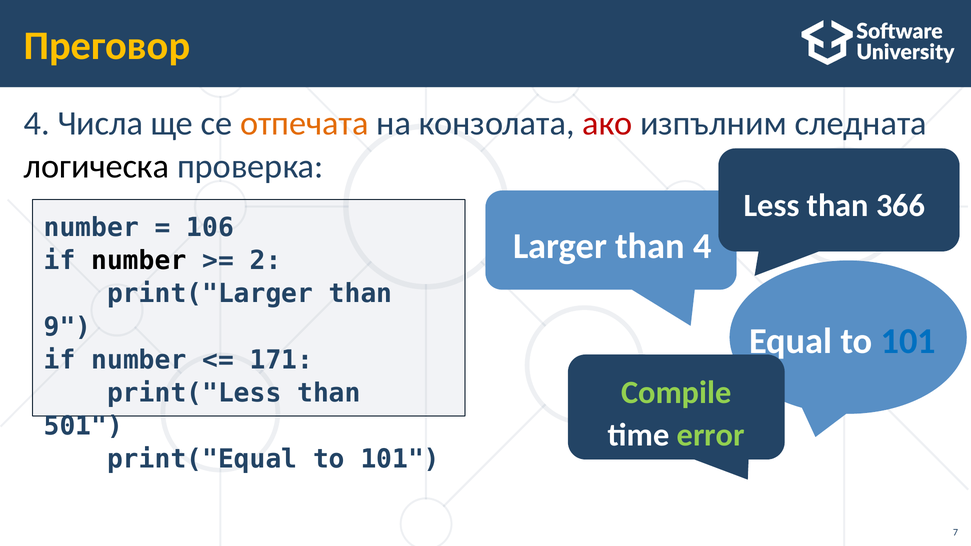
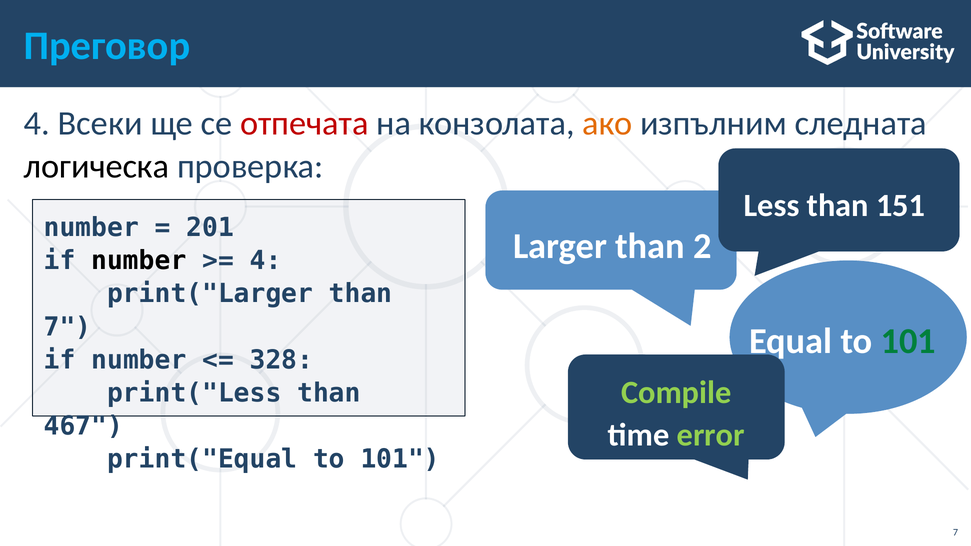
Преговор colour: yellow -> light blue
Числа: Числа -> Всеки
отпечата colour: orange -> red
ако colour: red -> orange
366: 366 -> 151
106: 106 -> 201
than 4: 4 -> 2
2 at (266, 261): 2 -> 4
9 at (68, 327): 9 -> 7
101 at (908, 342) colour: blue -> green
171: 171 -> 328
501: 501 -> 467
